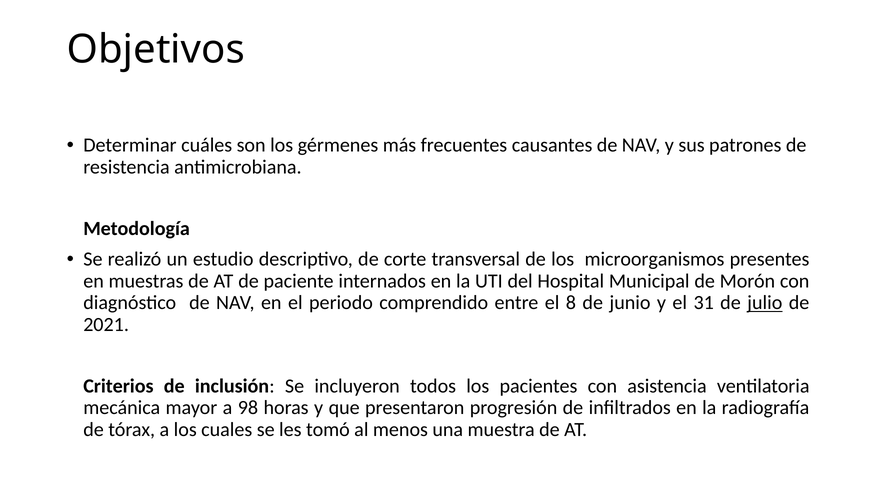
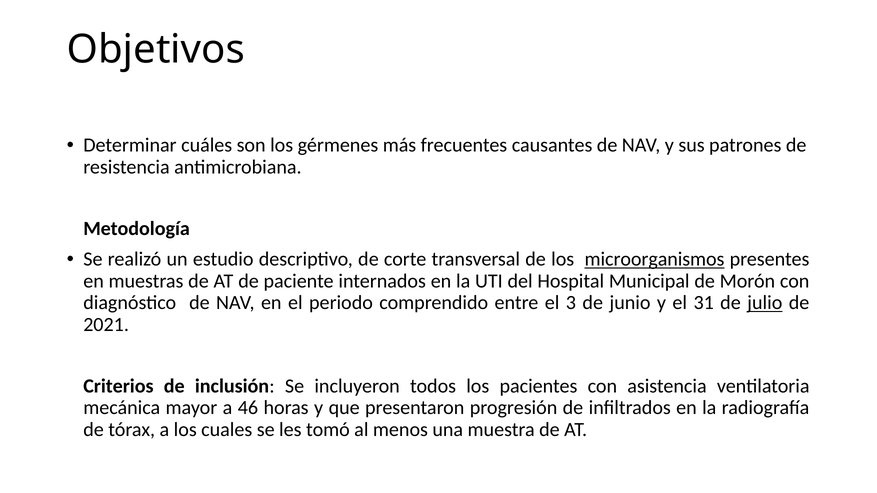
microorganismos underline: none -> present
8: 8 -> 3
98: 98 -> 46
